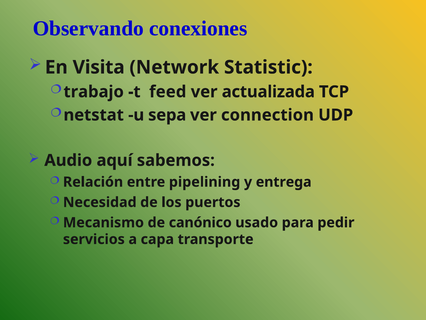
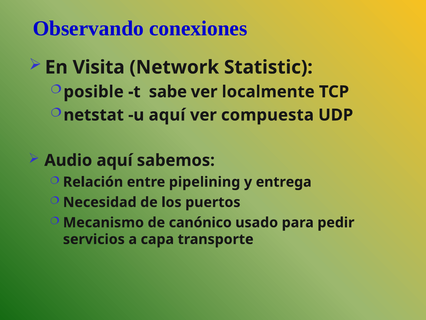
trabajo: trabajo -> posible
feed: feed -> sabe
actualizada: actualizada -> localmente
u sepa: sepa -> aquí
connection: connection -> compuesta
